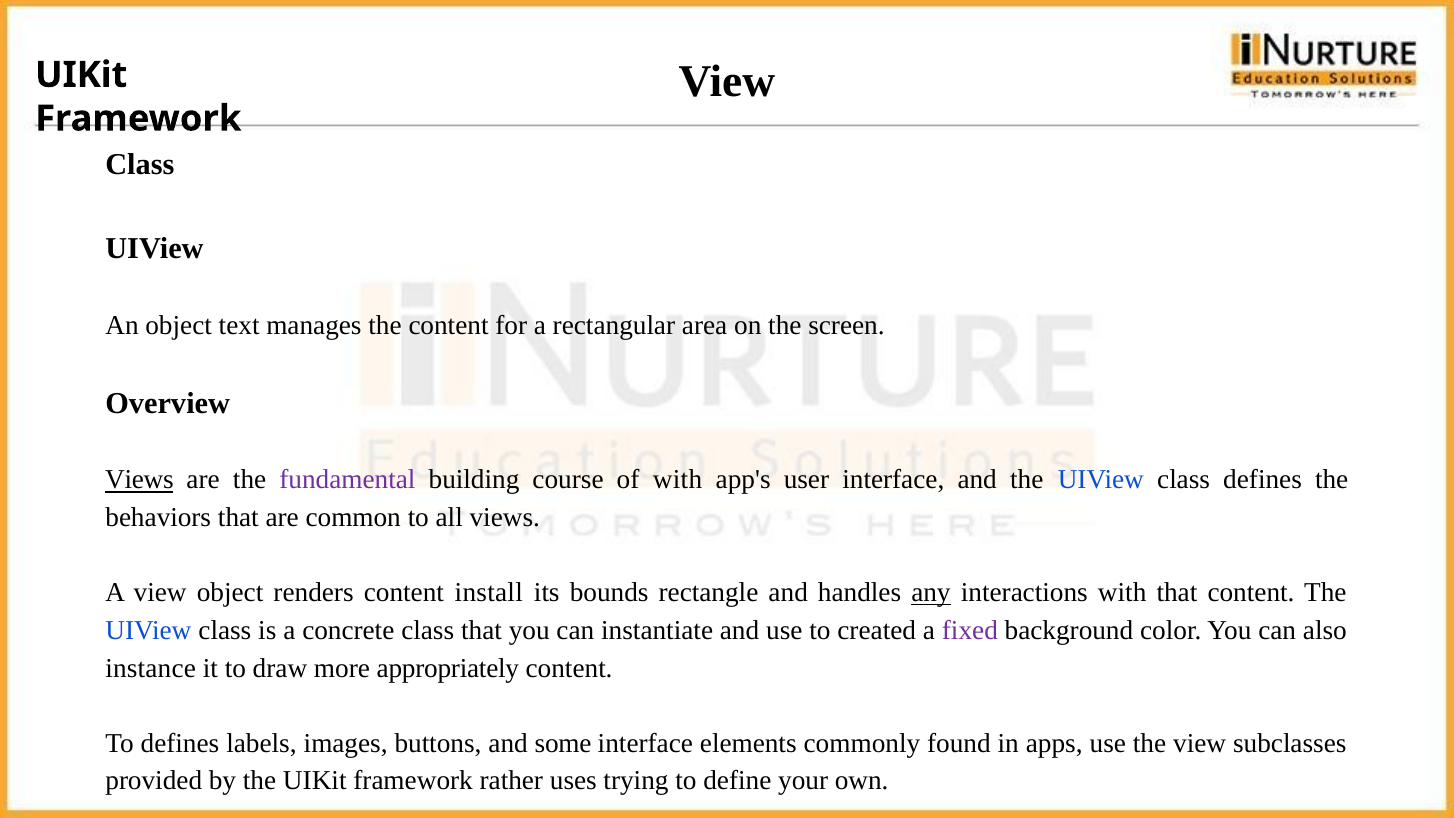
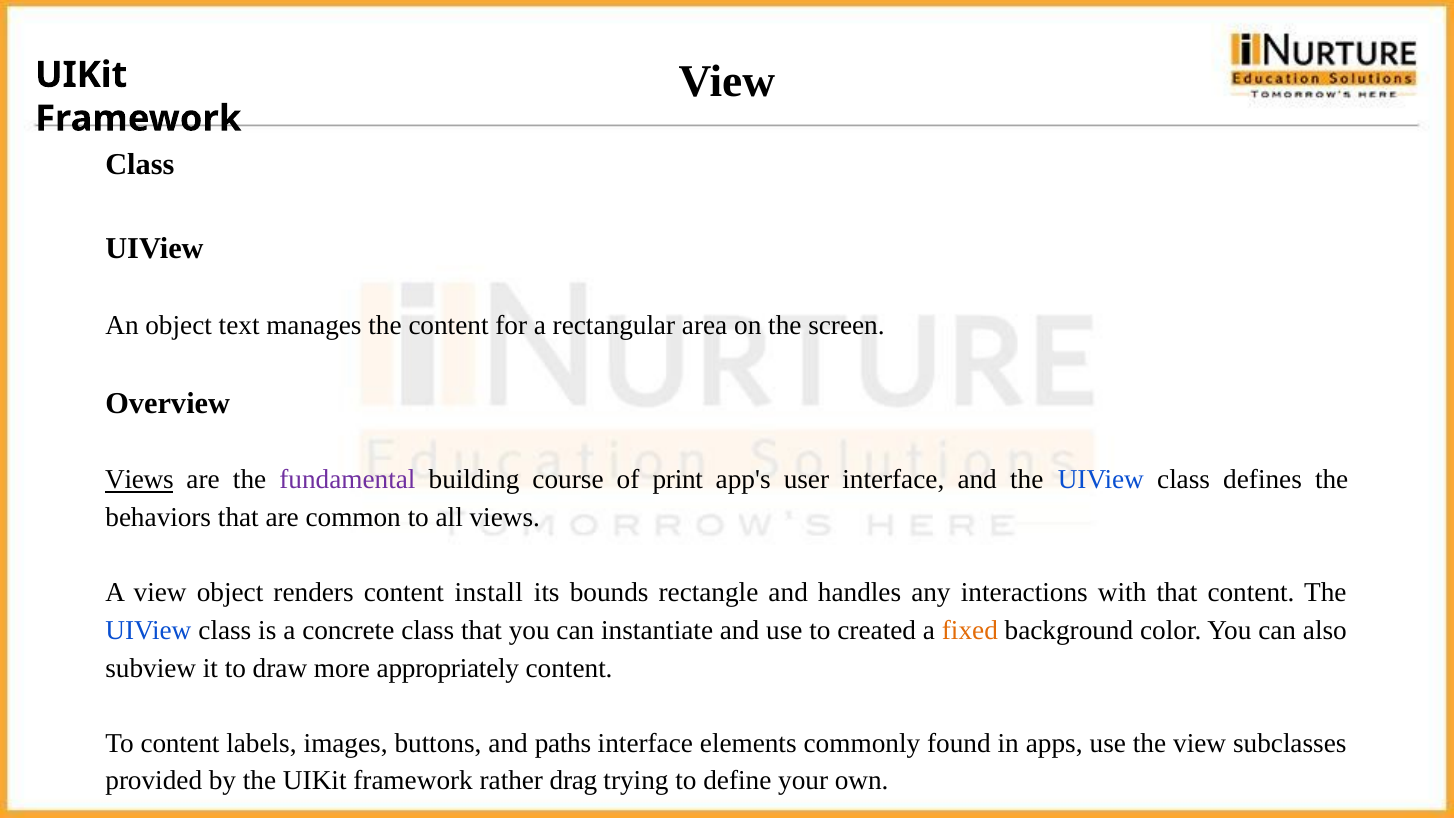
of with: with -> print
any underline: present -> none
fixed colour: purple -> orange
instance: instance -> subview
To defines: defines -> content
some: some -> paths
uses: uses -> drag
